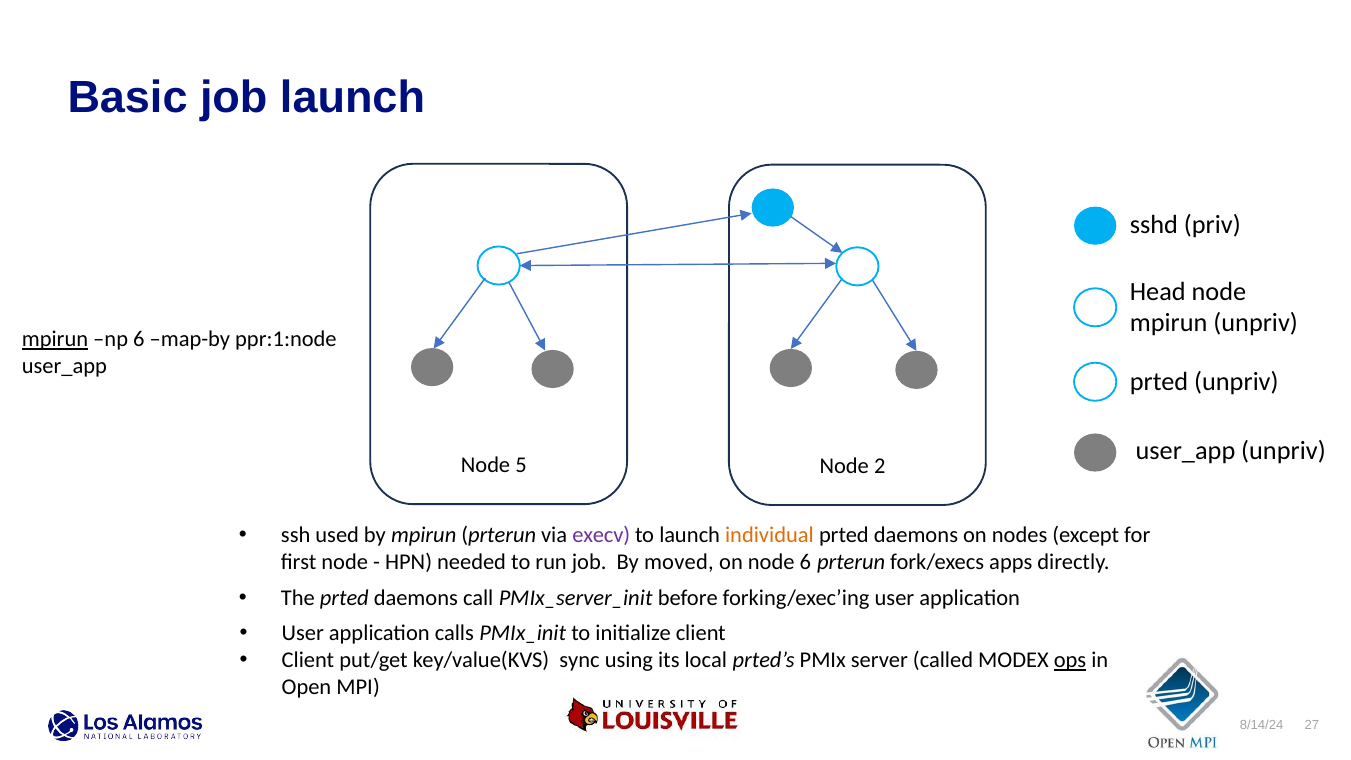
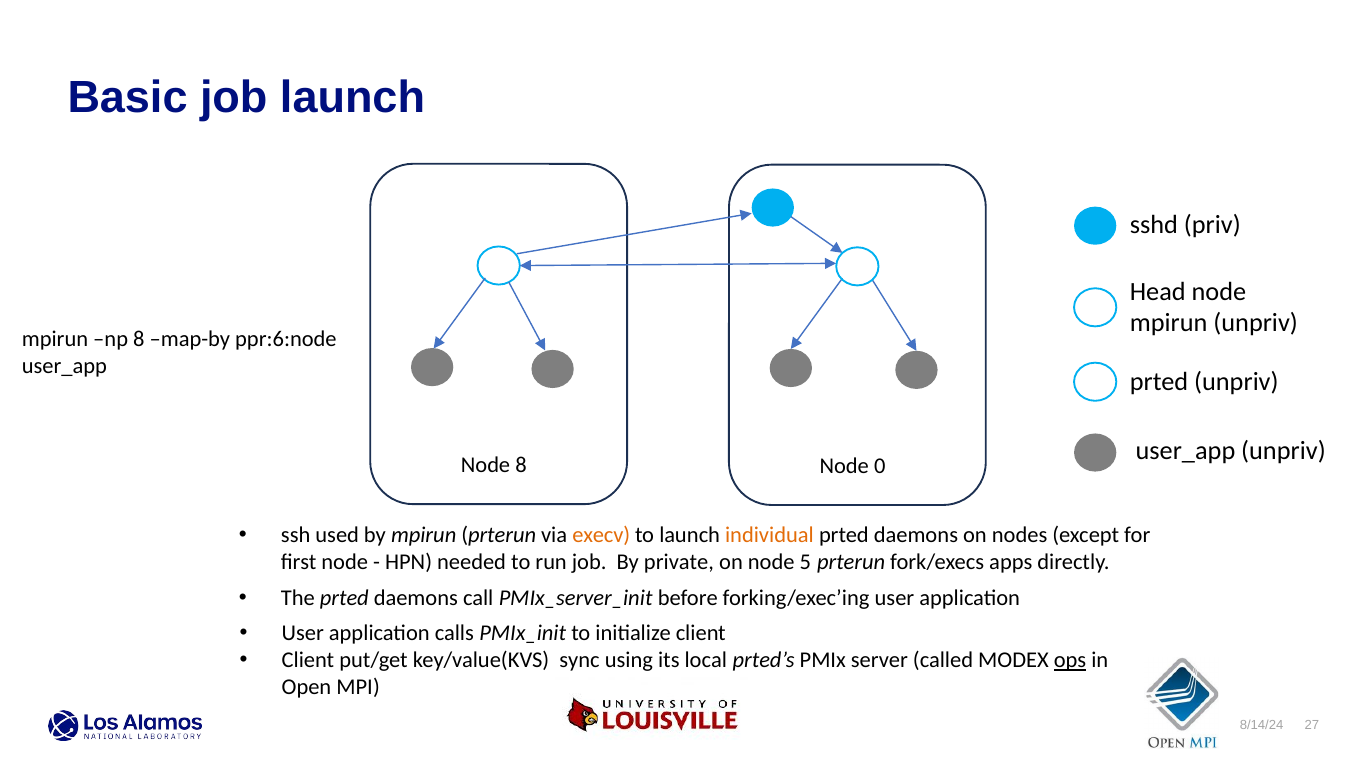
mpirun at (55, 339) underline: present -> none
np 6: 6 -> 8
ppr:1:node: ppr:1:node -> ppr:6:node
Node 5: 5 -> 8
2: 2 -> 0
execv colour: purple -> orange
moved: moved -> private
node 6: 6 -> 5
